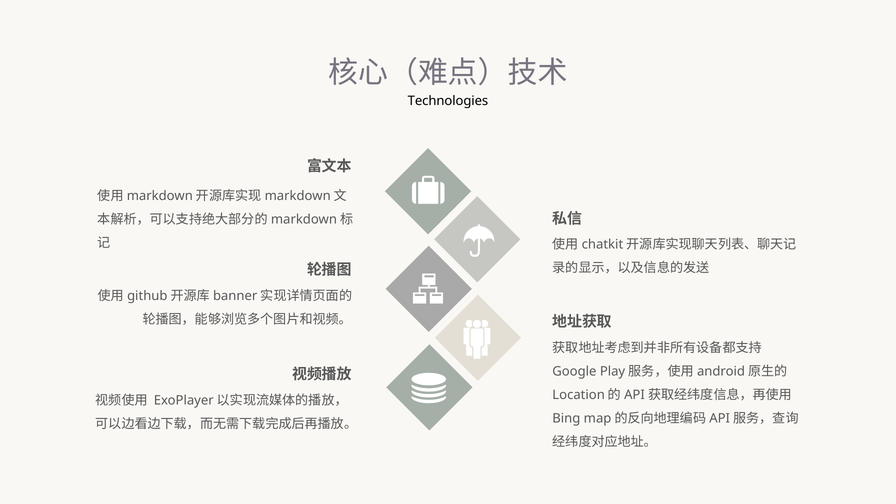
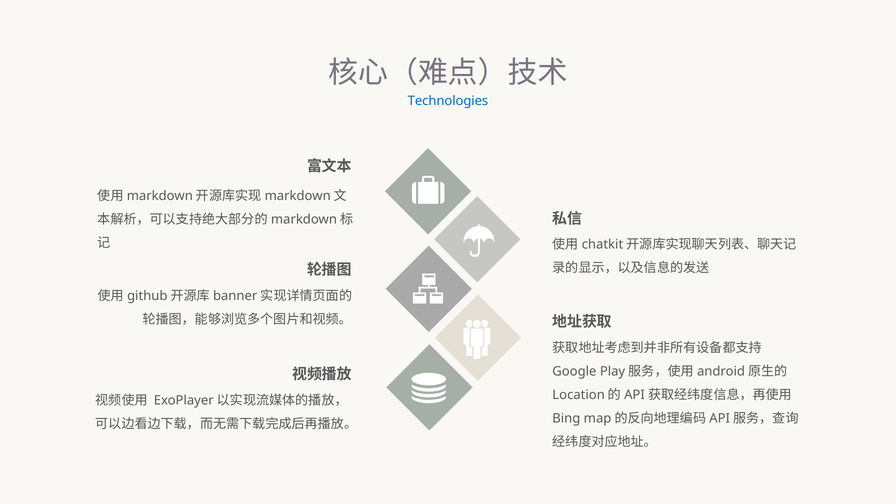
Technologies colour: black -> blue
